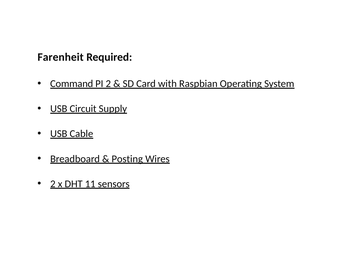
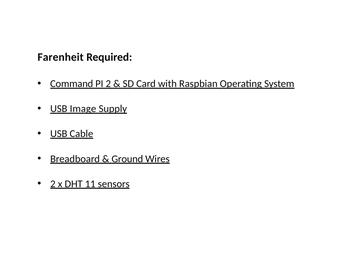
Circuit: Circuit -> Image
Posting: Posting -> Ground
